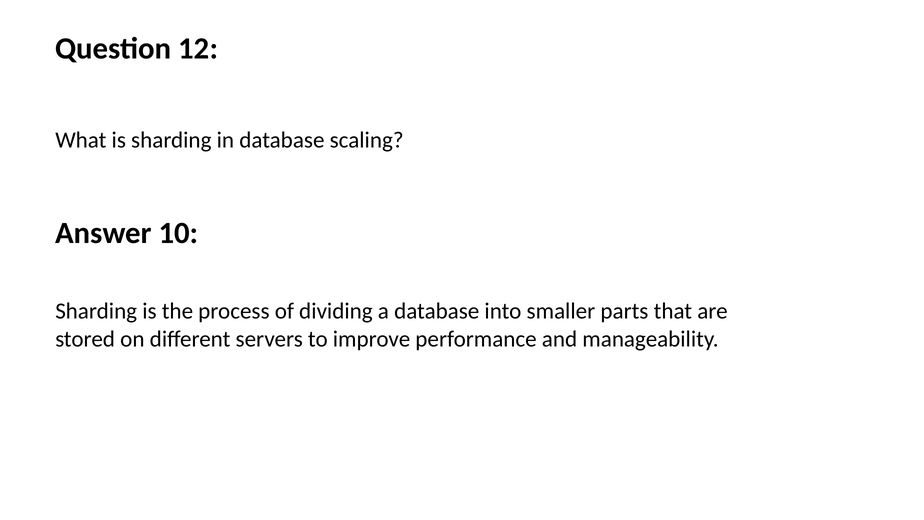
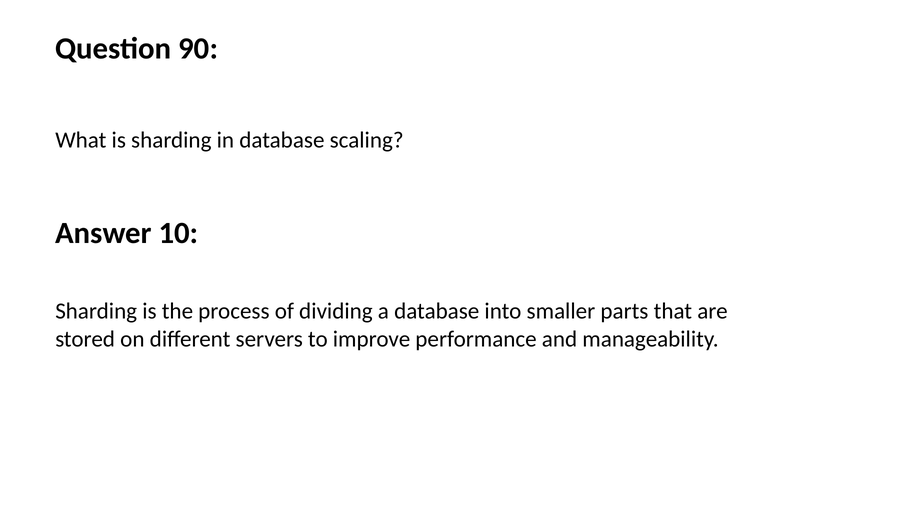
12: 12 -> 90
